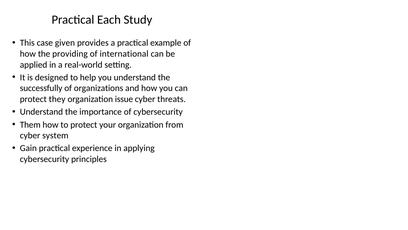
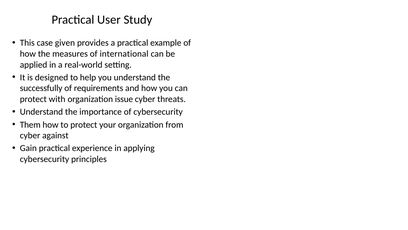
Each: Each -> User
providing: providing -> measures
organizations: organizations -> requirements
they: they -> with
system: system -> against
